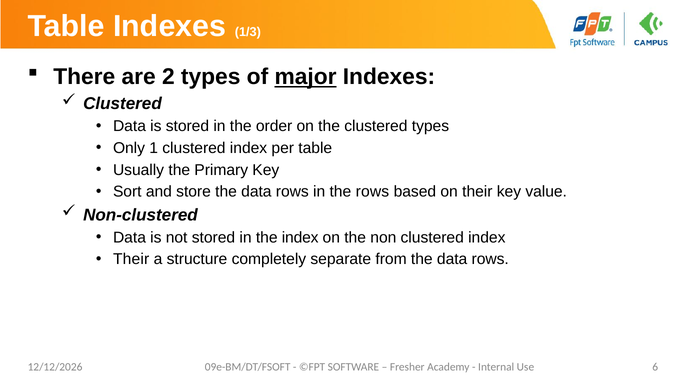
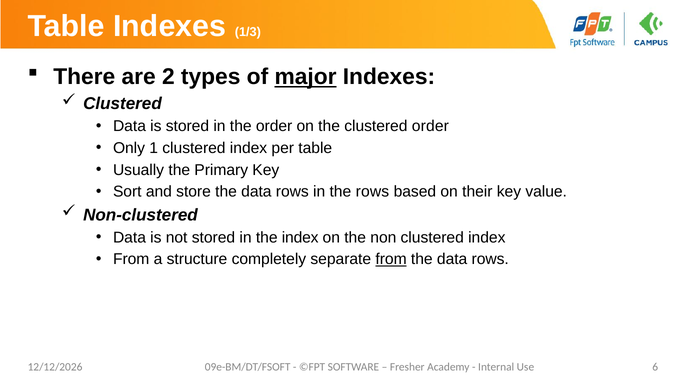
clustered types: types -> order
Their at (131, 259): Their -> From
from at (391, 259) underline: none -> present
